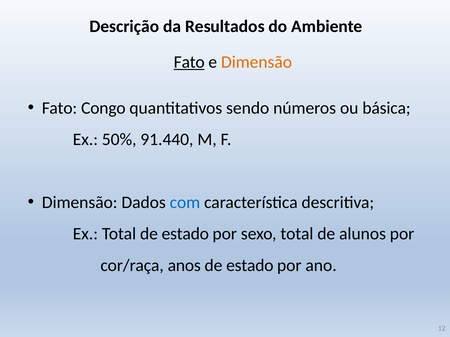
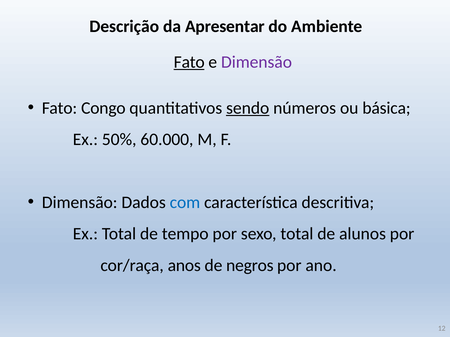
Resultados: Resultados -> Apresentar
Dimensão at (257, 62) colour: orange -> purple
sendo underline: none -> present
91.440: 91.440 -> 60.000
Total de estado: estado -> tempo
estado at (250, 266): estado -> negros
